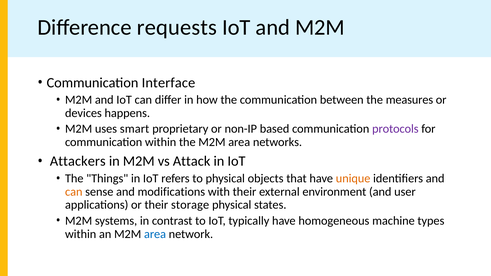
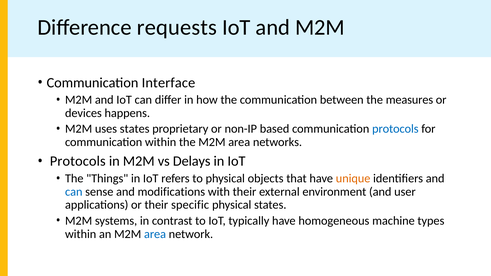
uses smart: smart -> states
protocols at (395, 129) colour: purple -> blue
Attackers at (78, 161): Attackers -> Protocols
Attack: Attack -> Delays
can at (74, 192) colour: orange -> blue
storage: storage -> specific
